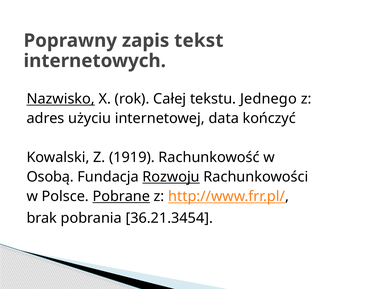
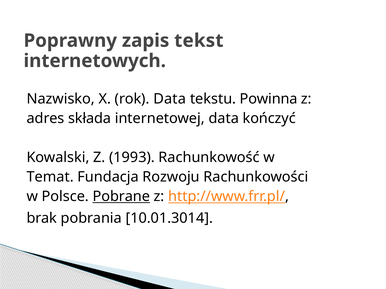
Nazwisko underline: present -> none
rok Całej: Całej -> Data
Jednego: Jednego -> Powinna
użyciu: użyciu -> składa
1919: 1919 -> 1993
Osobą: Osobą -> Temat
Rozwoju underline: present -> none
36.21.3454: 36.21.3454 -> 10.01.3014
